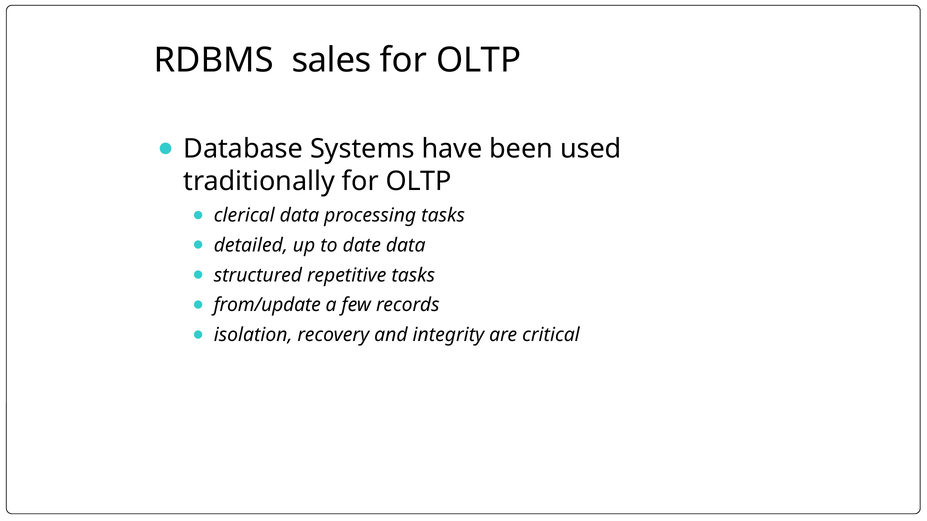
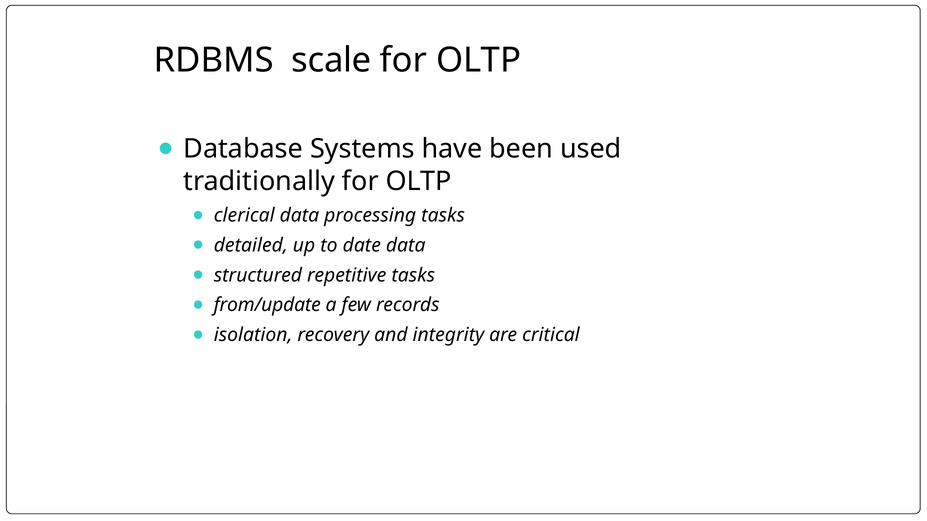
sales: sales -> scale
